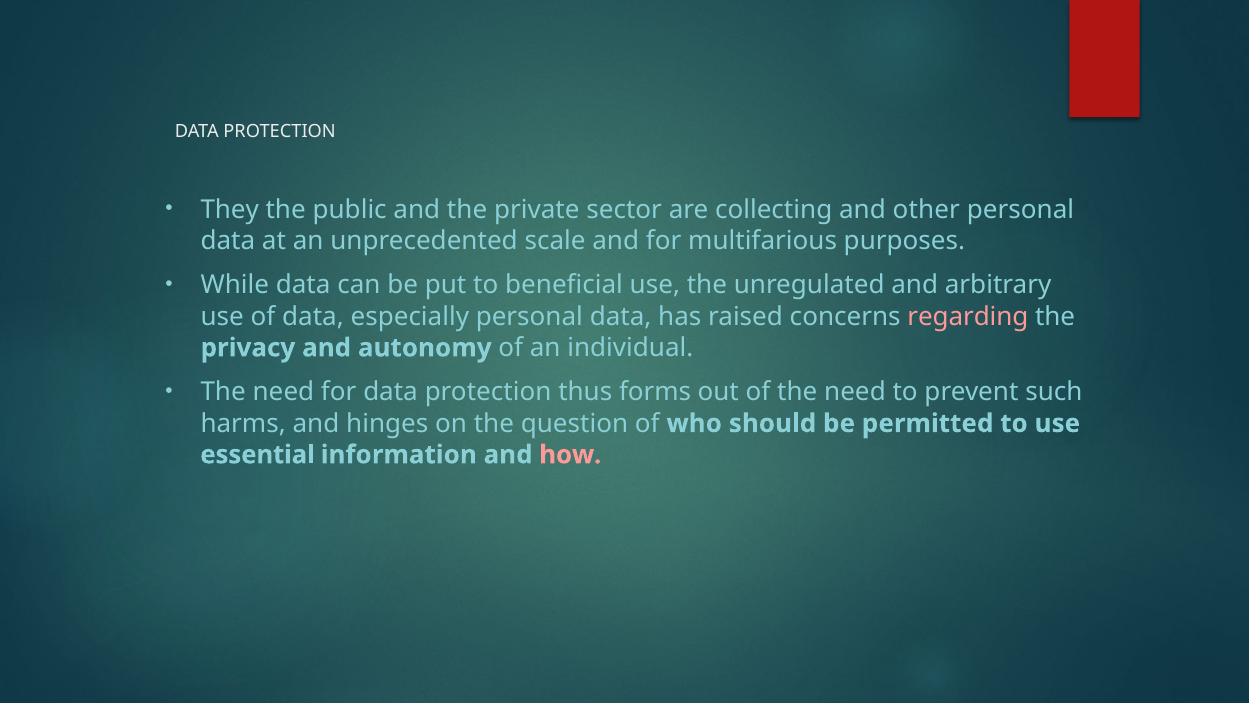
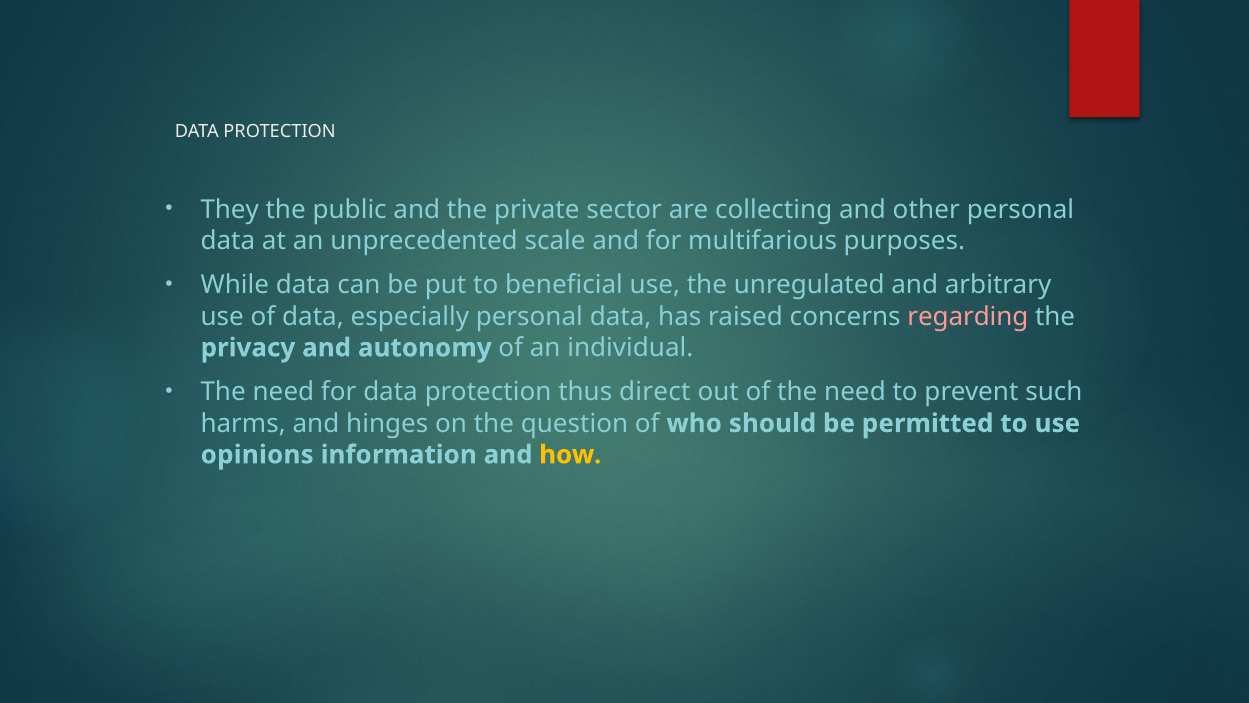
forms: forms -> direct
essential: essential -> opinions
how colour: pink -> yellow
